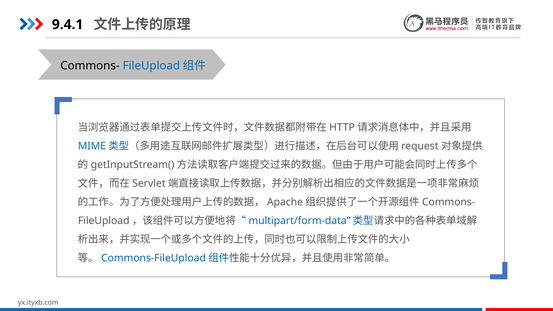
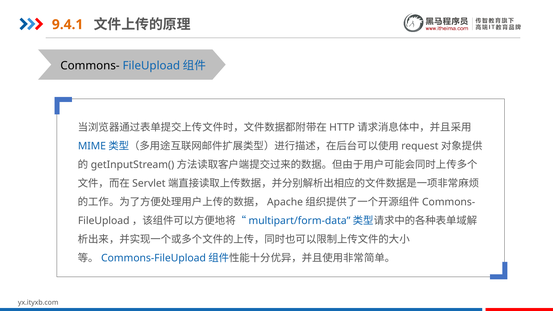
9.4.1 colour: black -> orange
